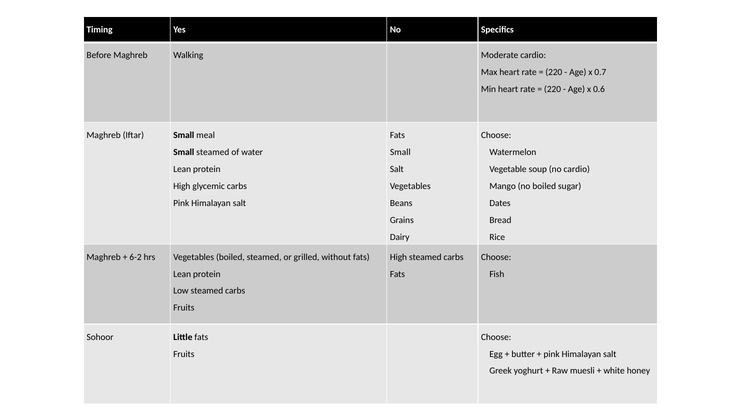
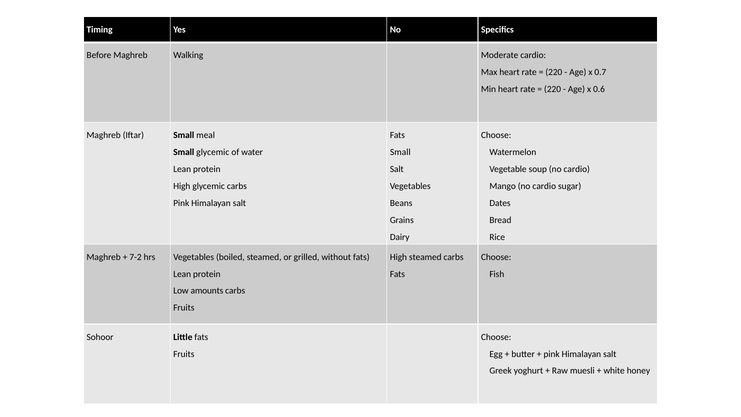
Small steamed: steamed -> glycemic
Mango no boiled: boiled -> cardio
6-2: 6-2 -> 7-2
Low steamed: steamed -> amounts
